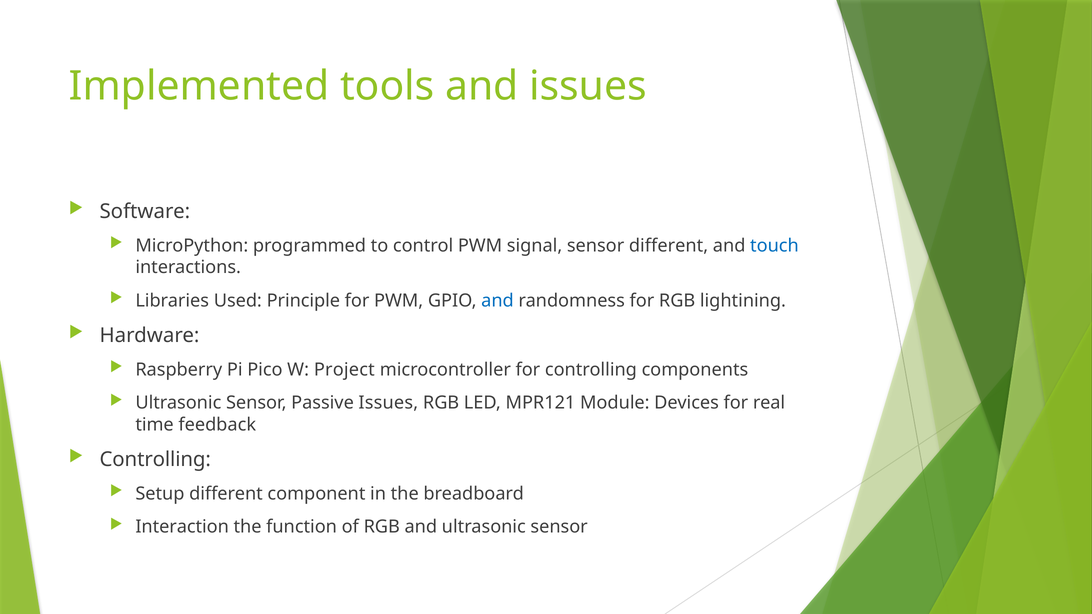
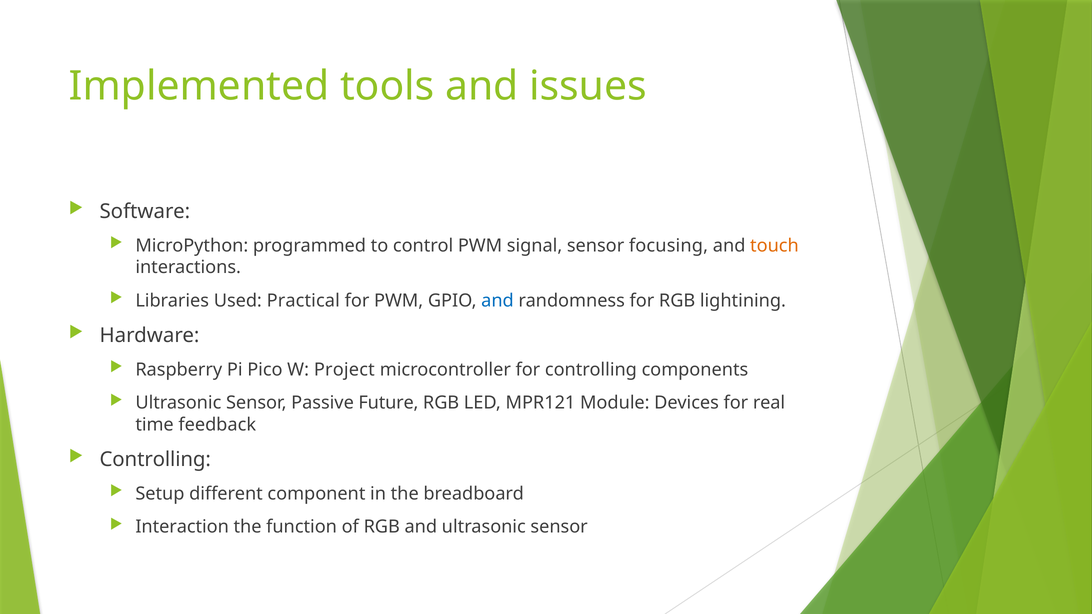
sensor different: different -> focusing
touch colour: blue -> orange
Principle: Principle -> Practical
Passive Issues: Issues -> Future
